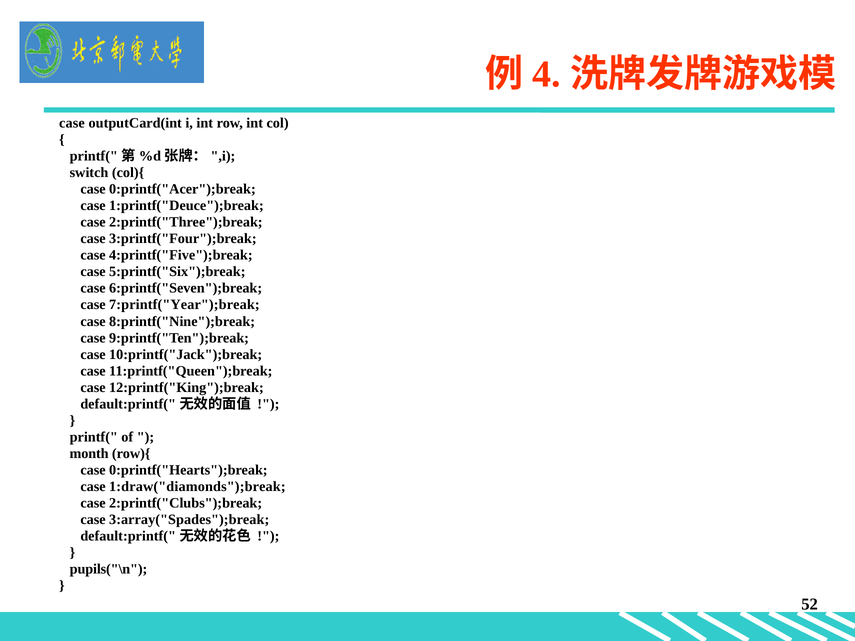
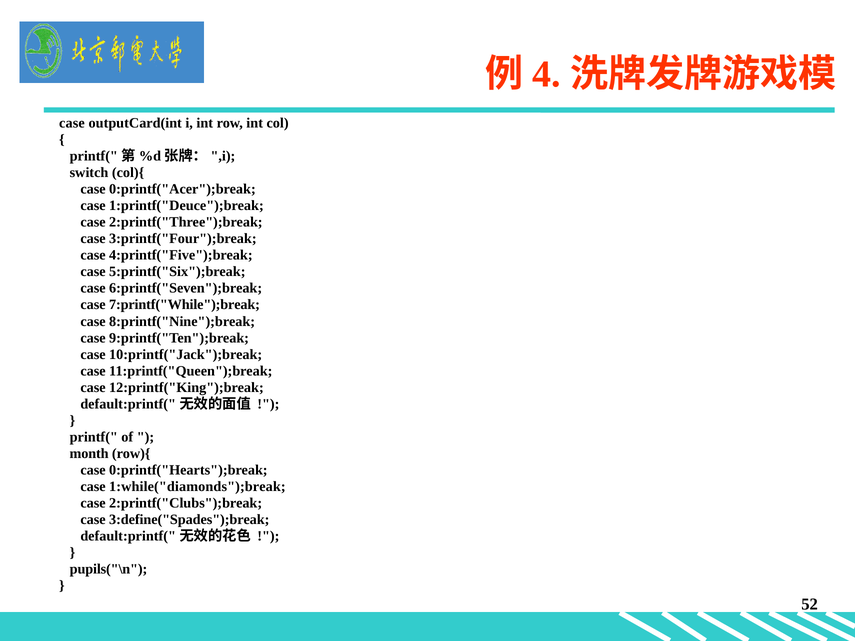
7:printf("Year");break: 7:printf("Year");break -> 7:printf("While");break
1:draw("diamonds");break: 1:draw("diamonds");break -> 1:while("diamonds");break
3:array("Spades");break: 3:array("Spades");break -> 3:define("Spades");break
